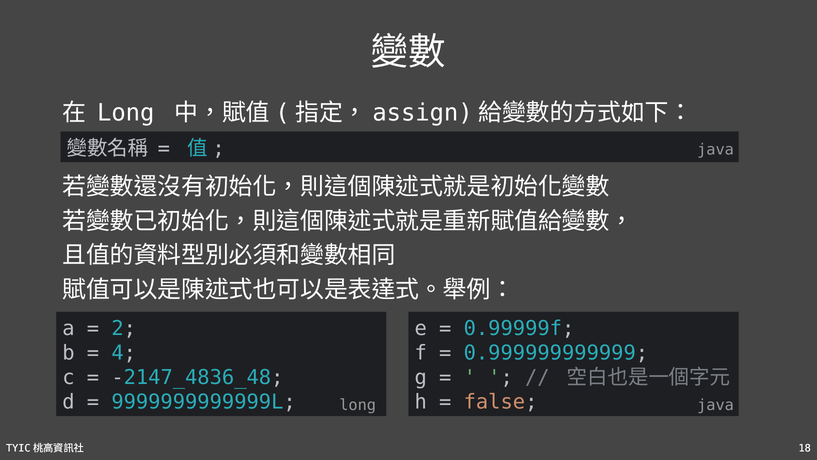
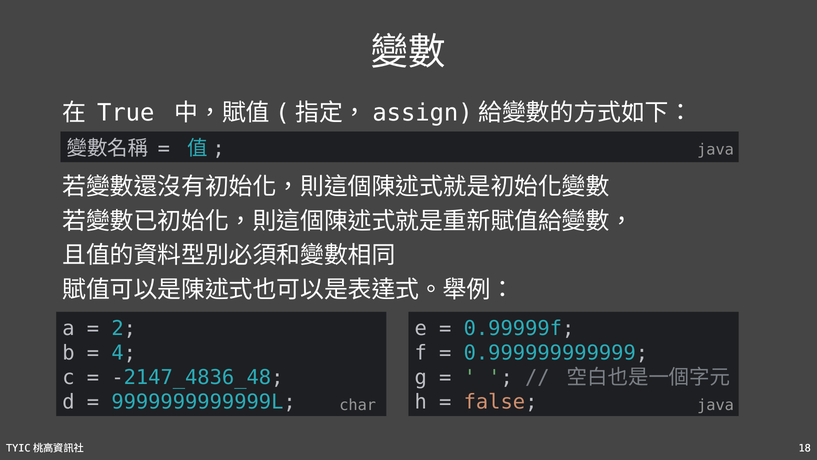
Long at (126, 113): Long -> True
9999999999999L long: long -> char
